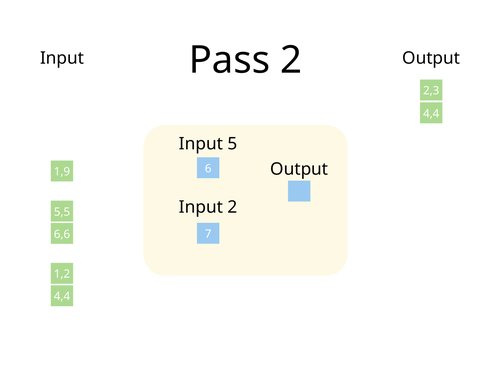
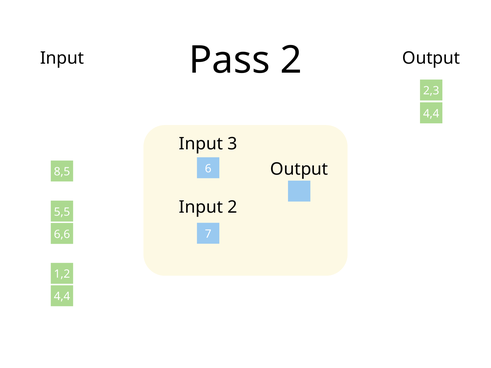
5: 5 -> 3
1,9: 1,9 -> 8,5
